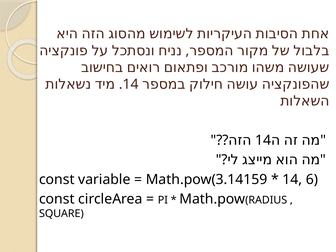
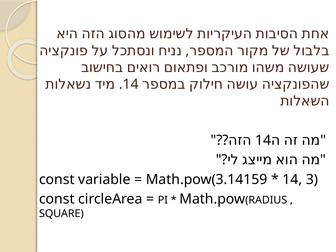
6: 6 -> 3
